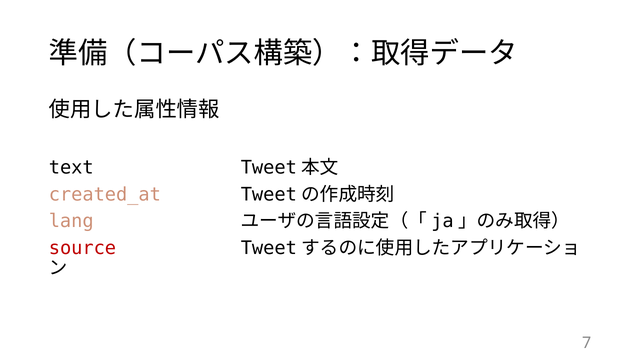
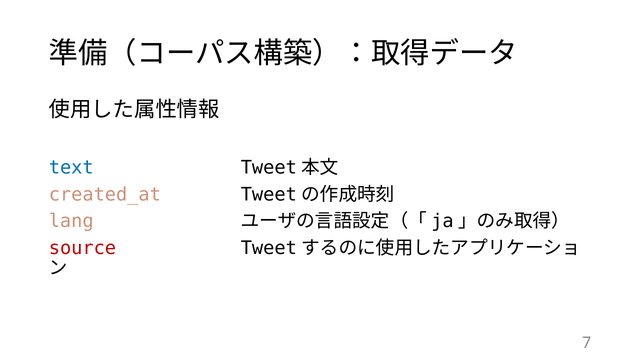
text colour: black -> blue
